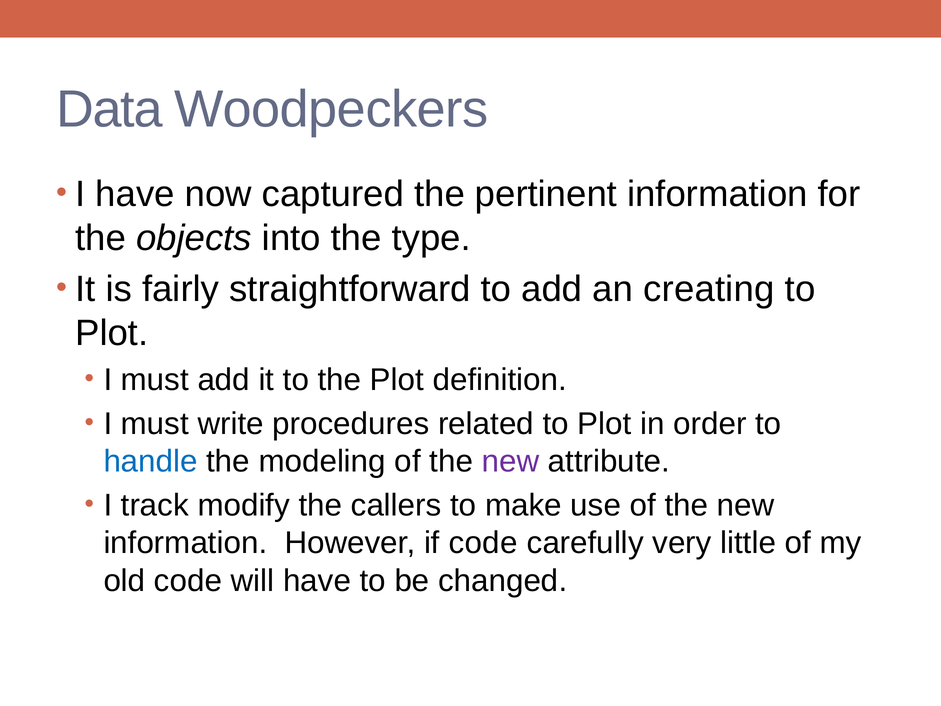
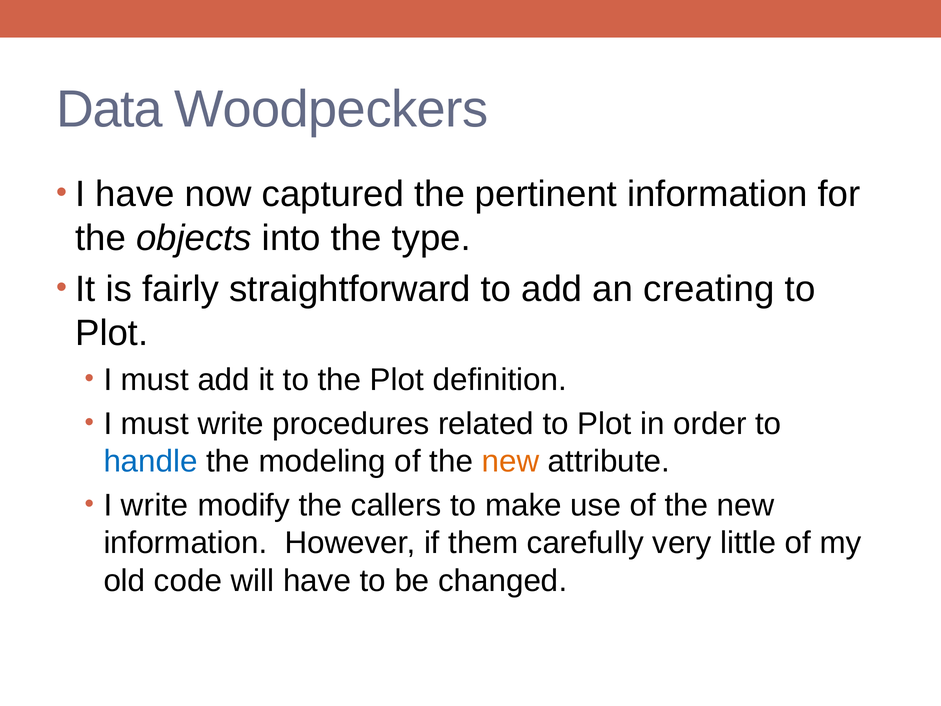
new at (510, 461) colour: purple -> orange
I track: track -> write
if code: code -> them
